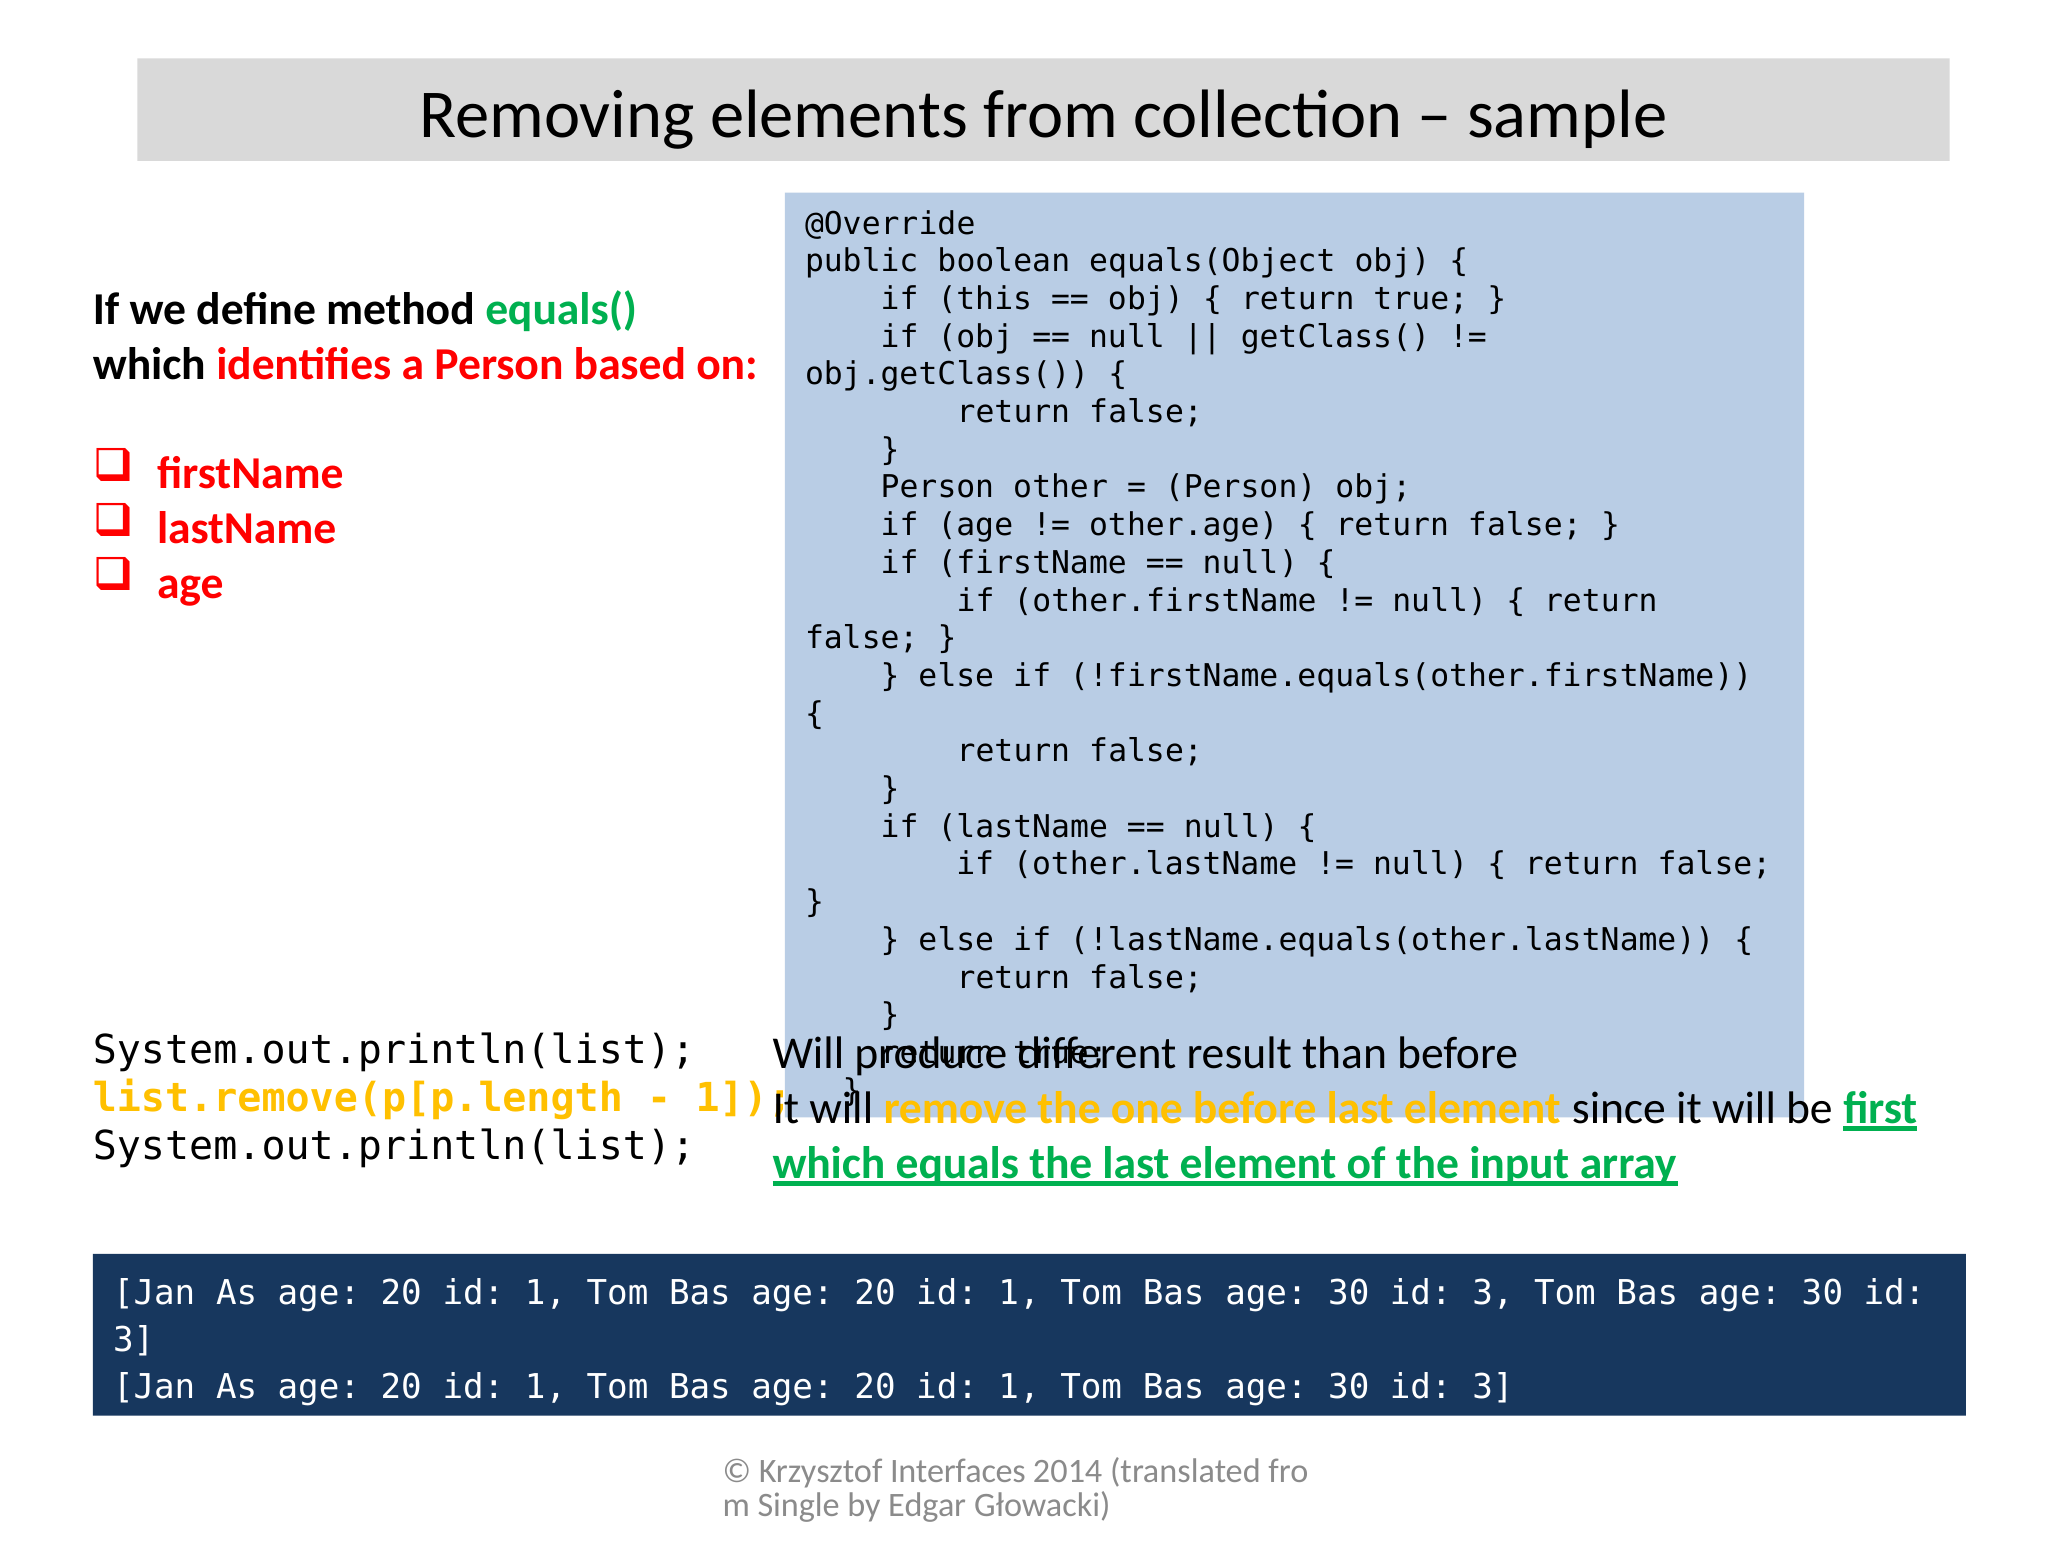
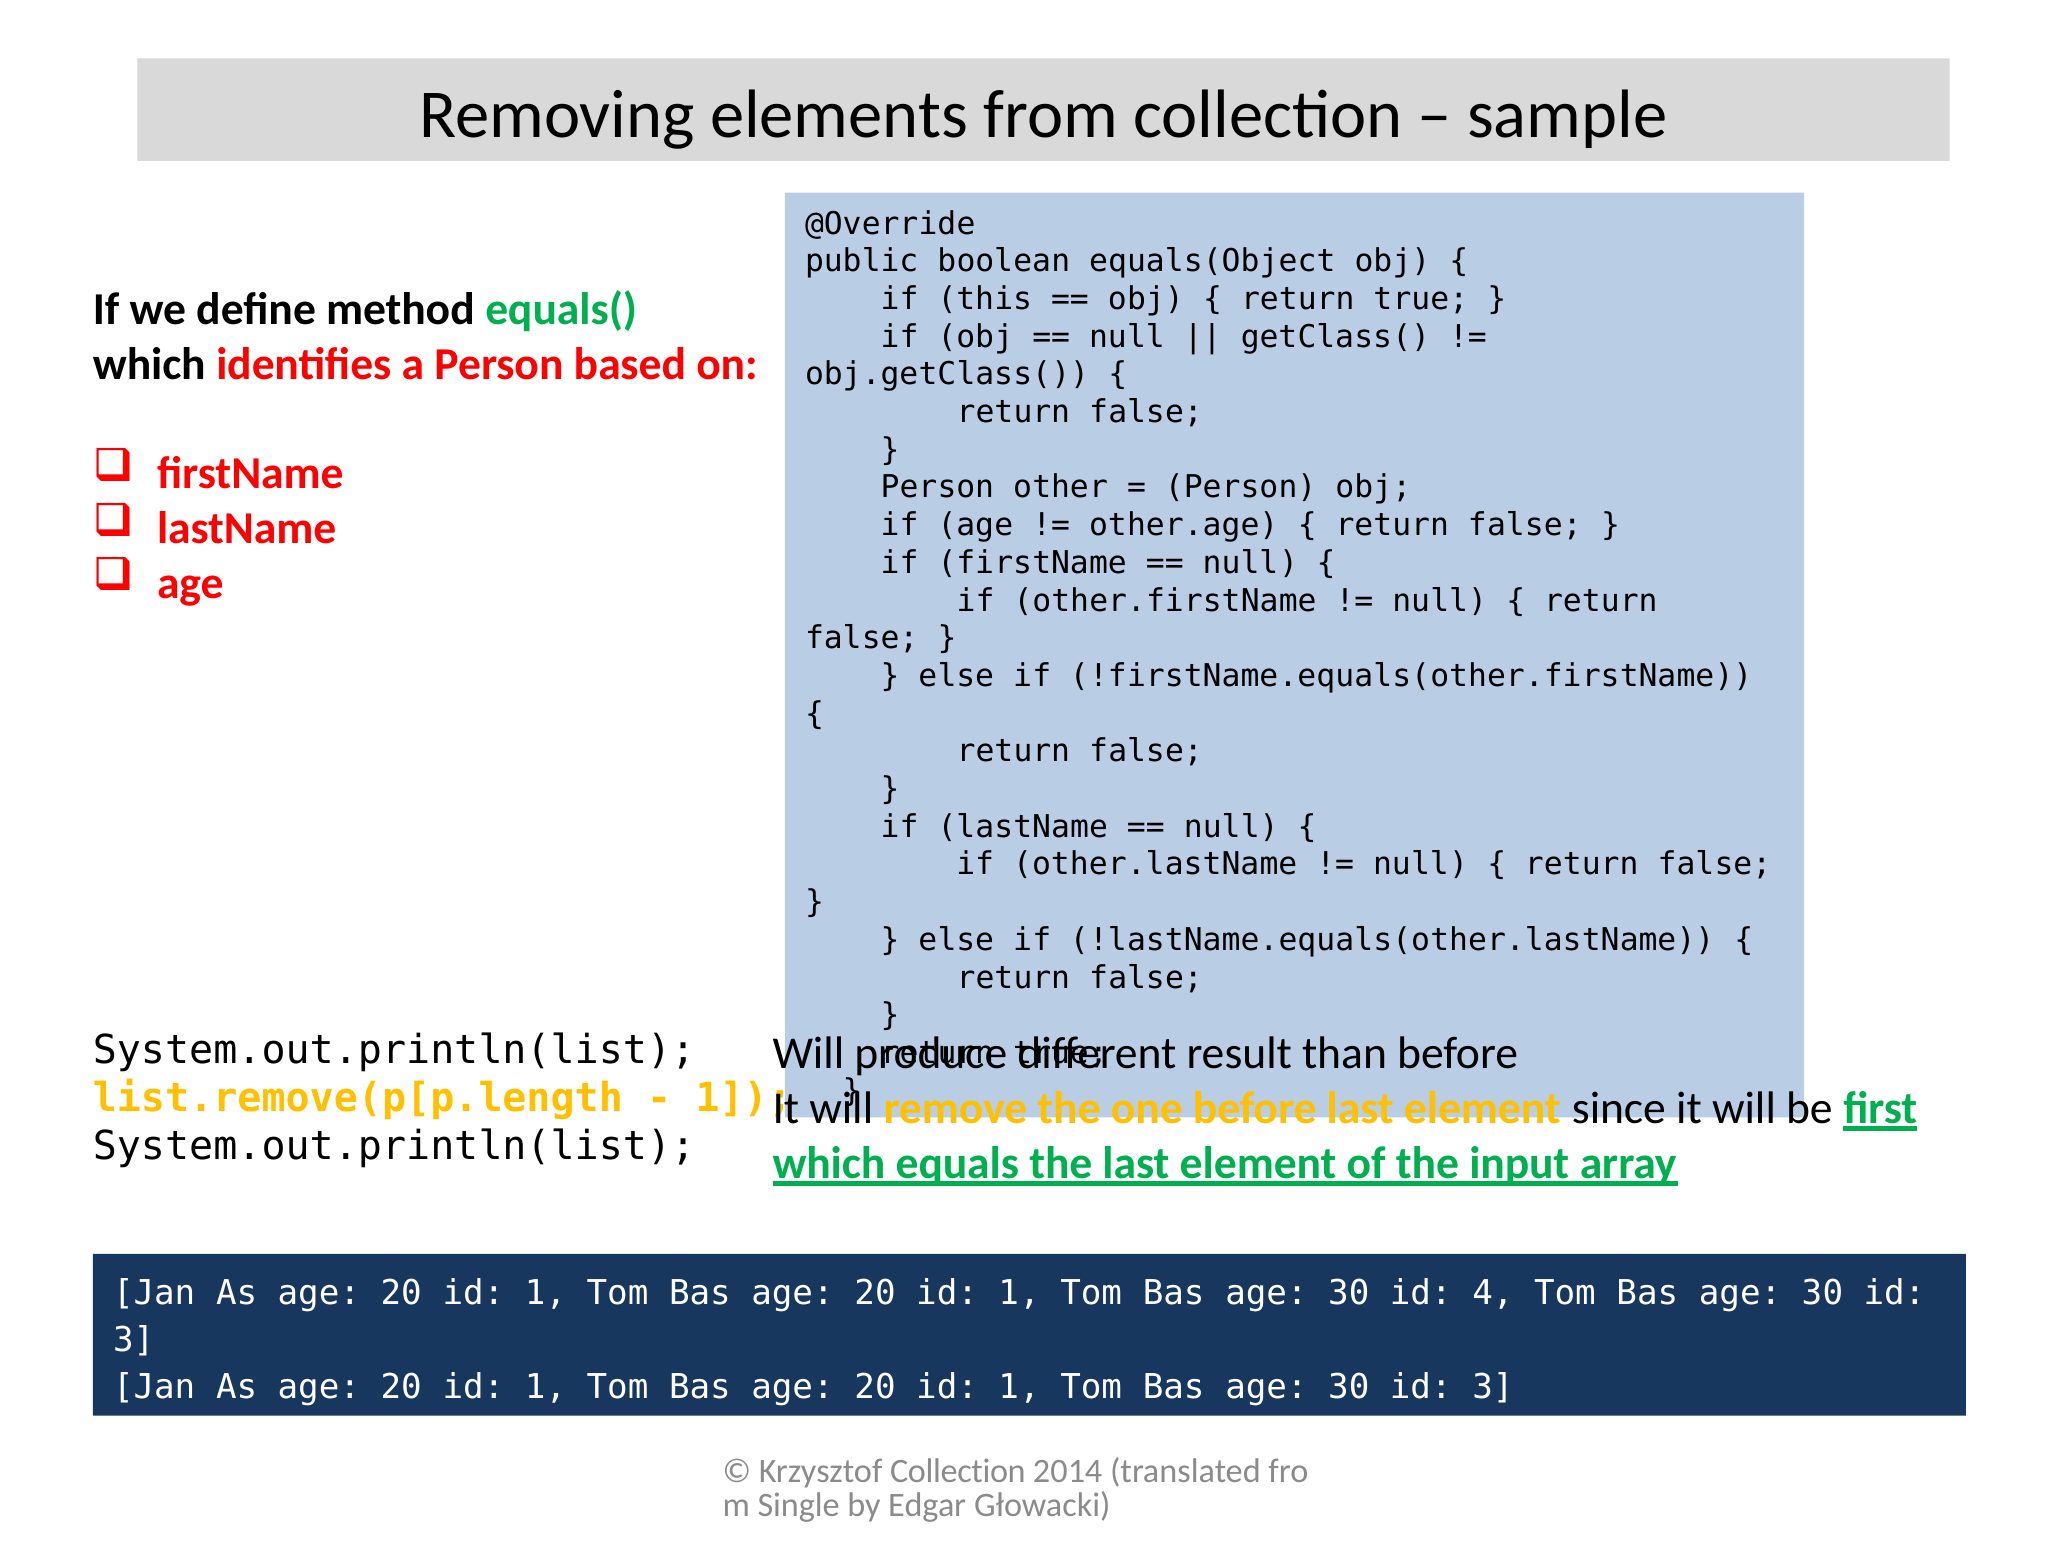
3 at (1493, 1293): 3 -> 4
Krzysztof Interfaces: Interfaces -> Collection
